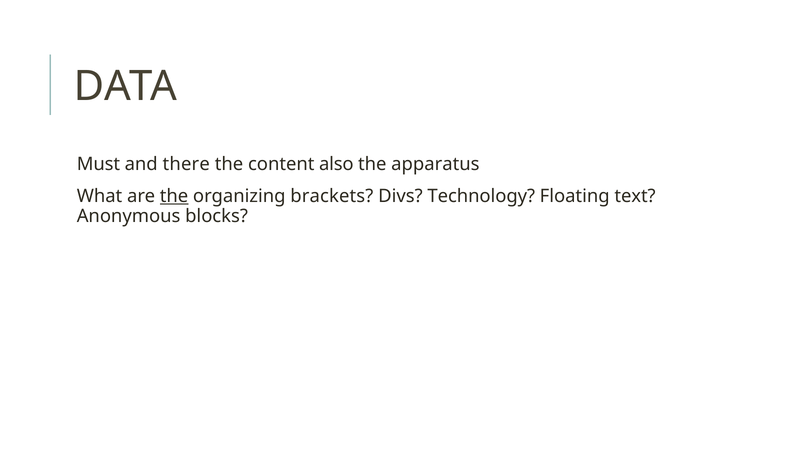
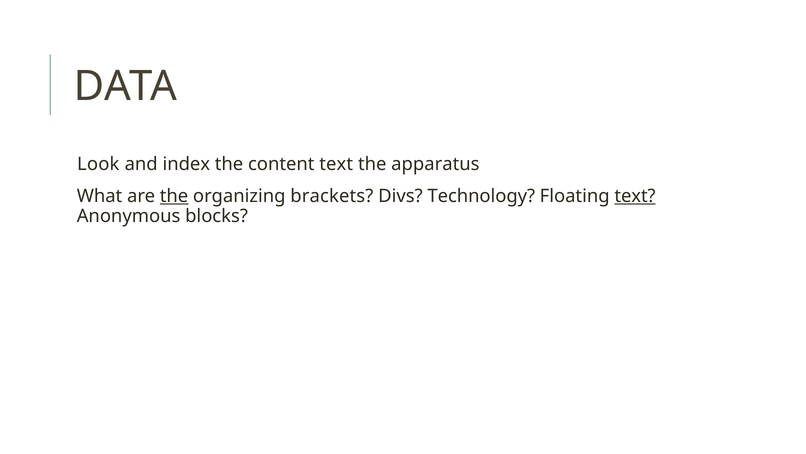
Must: Must -> Look
there: there -> index
content also: also -> text
text at (635, 196) underline: none -> present
